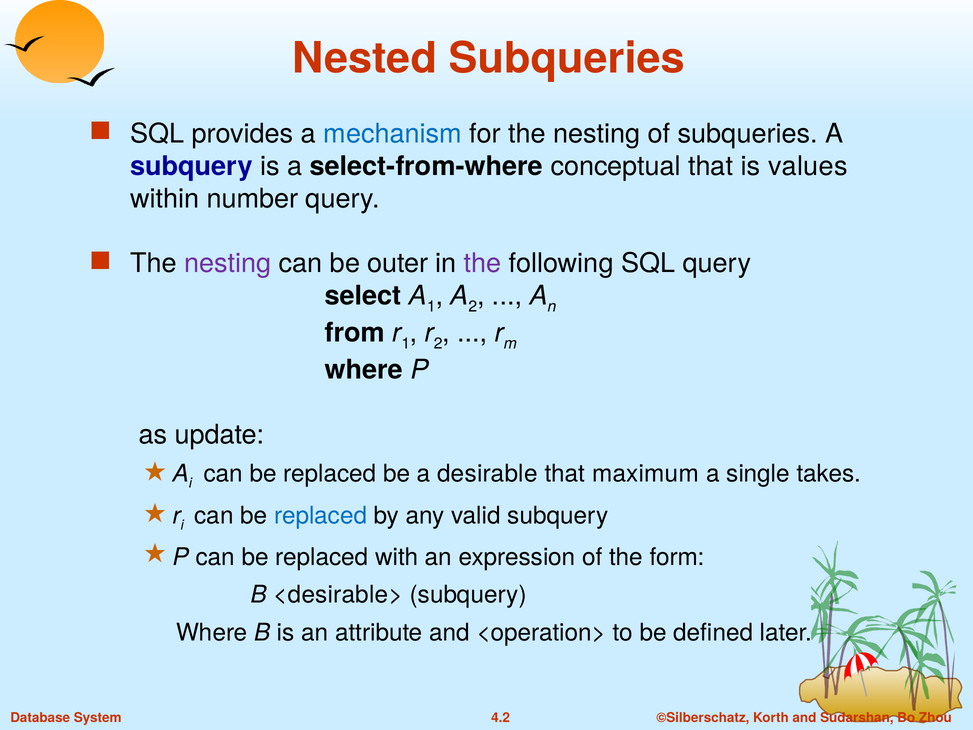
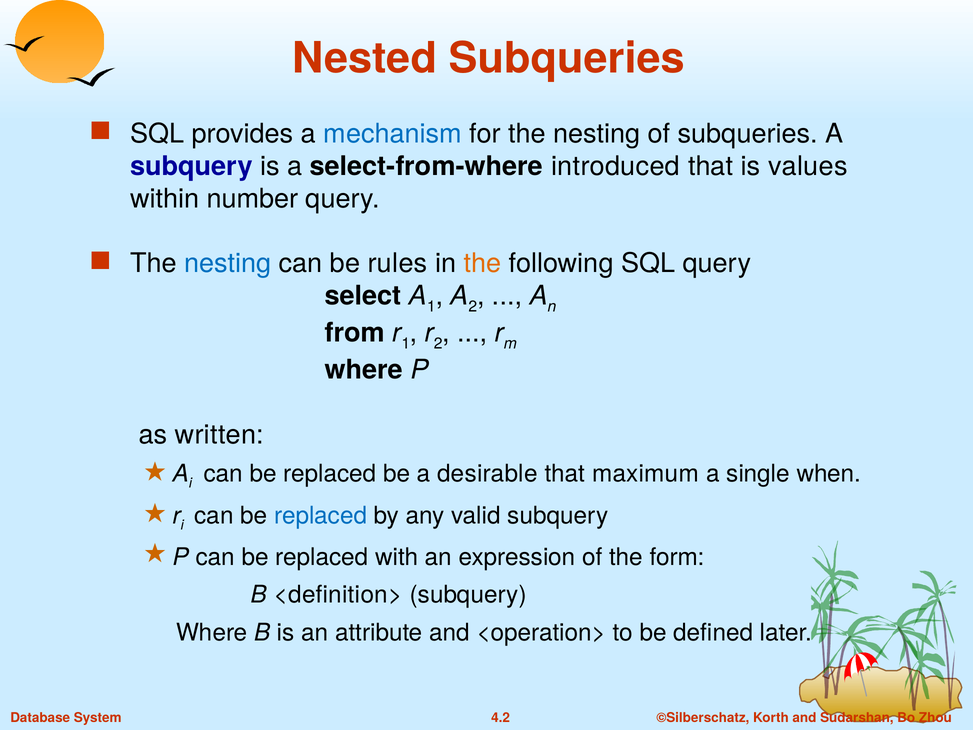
conceptual: conceptual -> introduced
nesting at (228, 263) colour: purple -> blue
outer: outer -> rules
the at (483, 263) colour: purple -> orange
update: update -> written
takes: takes -> when
<desirable>: <desirable> -> <definition>
